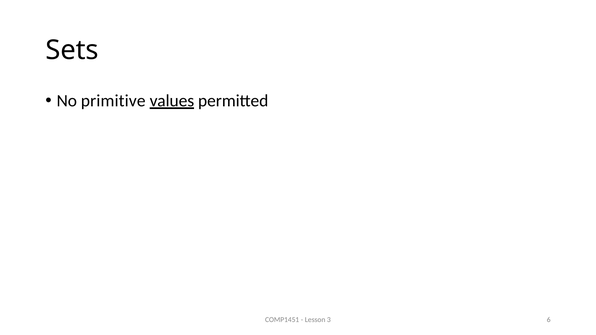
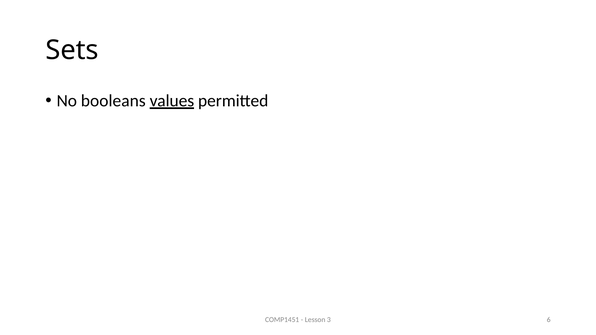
primitive: primitive -> booleans
